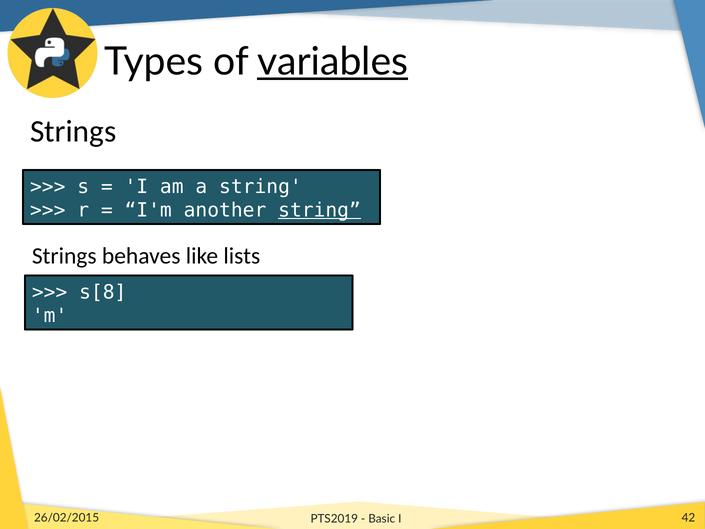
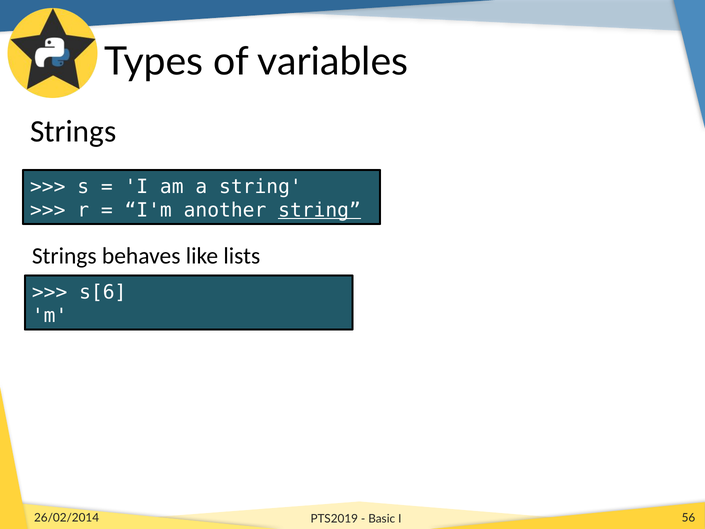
variables underline: present -> none
s[8: s[8 -> s[6
26/02/2015: 26/02/2015 -> 26/02/2014
42: 42 -> 56
